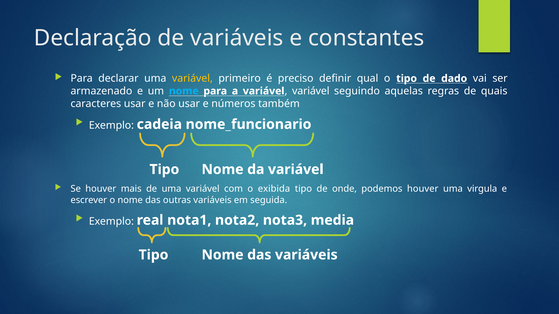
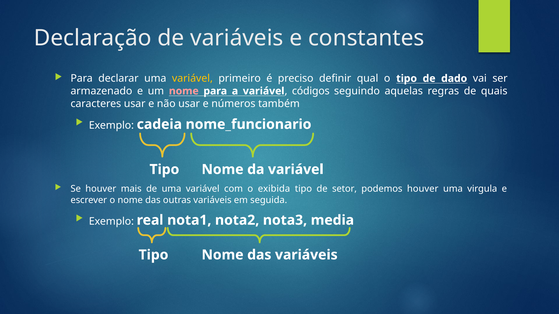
nome at (184, 91) colour: light blue -> pink
variável at (311, 91): variável -> códigos
onde: onde -> setor
